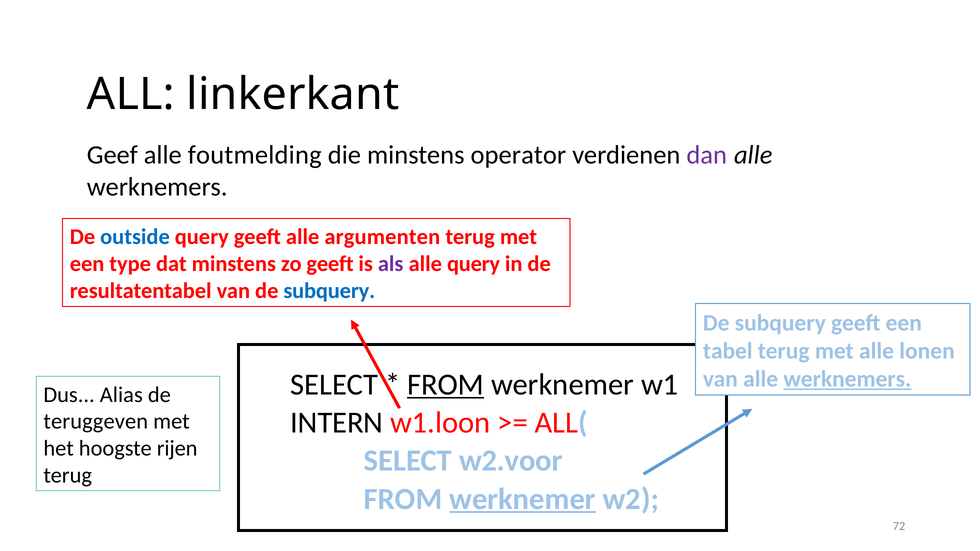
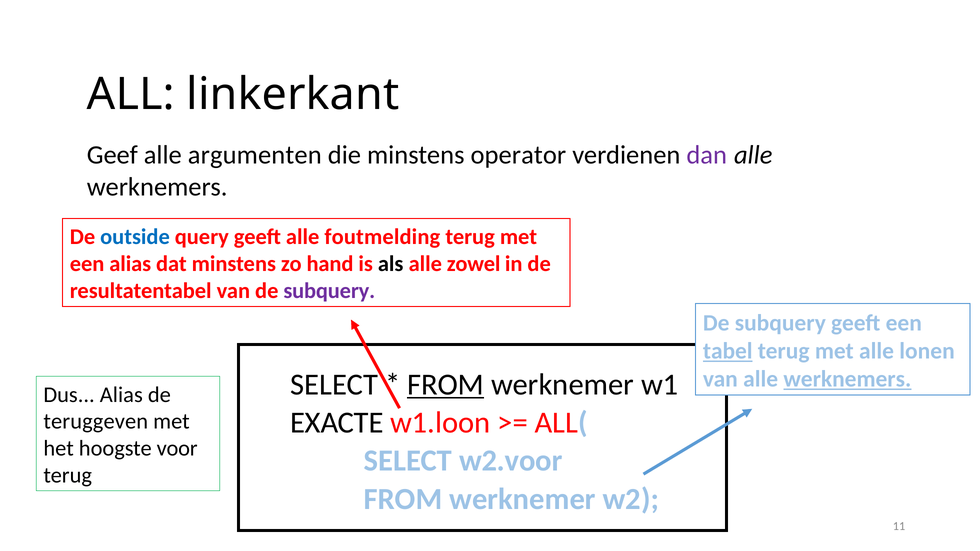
foutmelding: foutmelding -> argumenten
argumenten: argumenten -> foutmelding
een type: type -> alias
zo geeft: geeft -> hand
als colour: purple -> black
alle query: query -> zowel
subquery at (329, 291) colour: blue -> purple
tabel underline: none -> present
INTERN: INTERN -> EXACTE
rijen: rijen -> voor
werknemer at (523, 499) underline: present -> none
72: 72 -> 11
